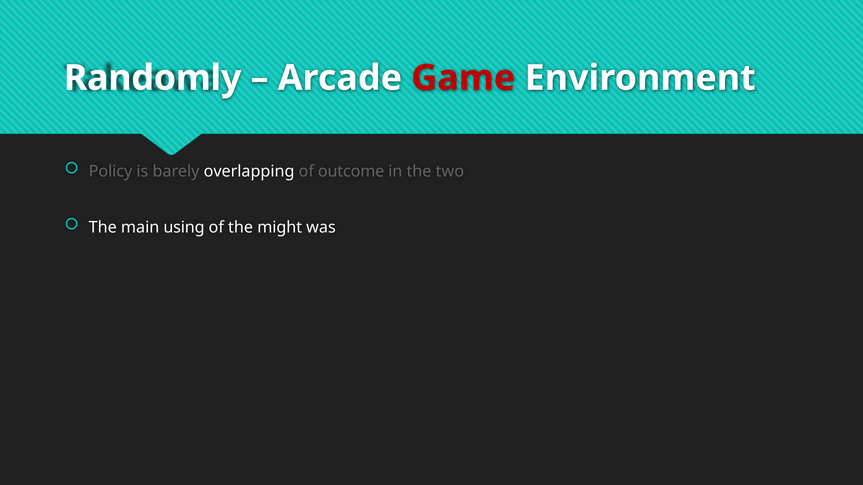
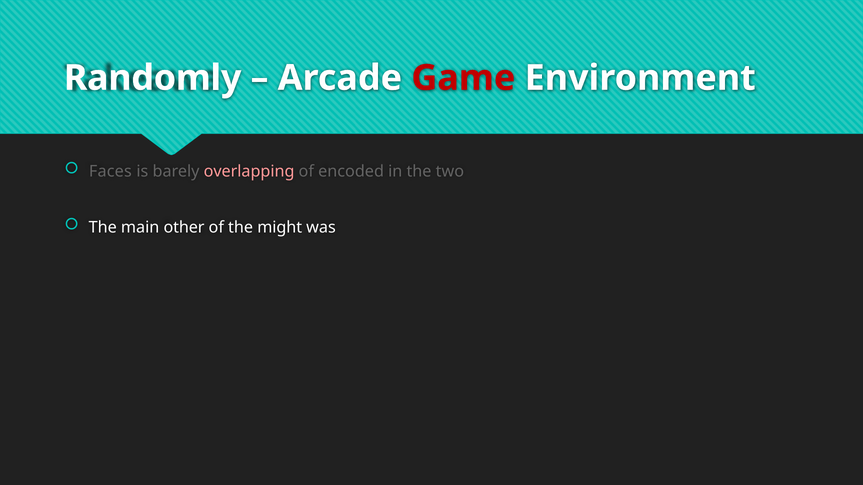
Policy: Policy -> Faces
overlapping colour: white -> pink
outcome: outcome -> encoded
using: using -> other
